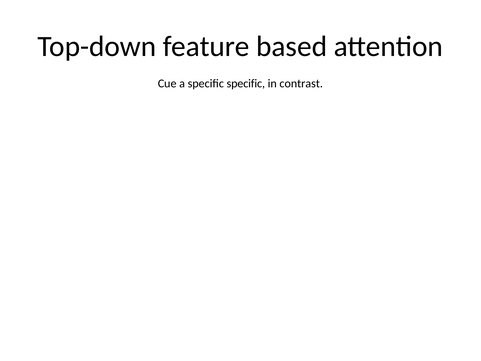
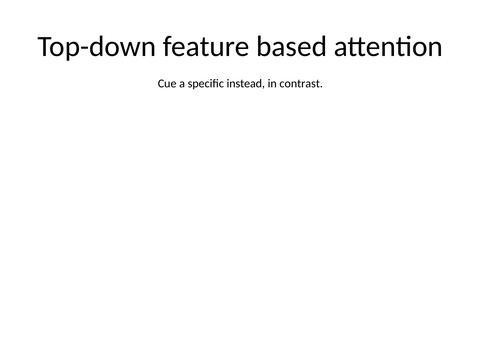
specific specific: specific -> instead
